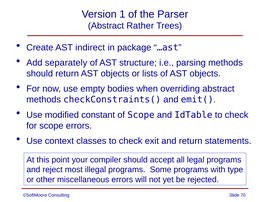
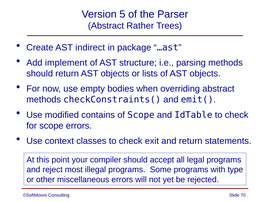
1: 1 -> 5
separately: separately -> implement
constant: constant -> contains
